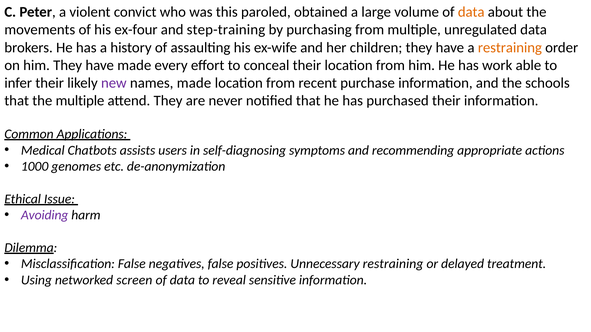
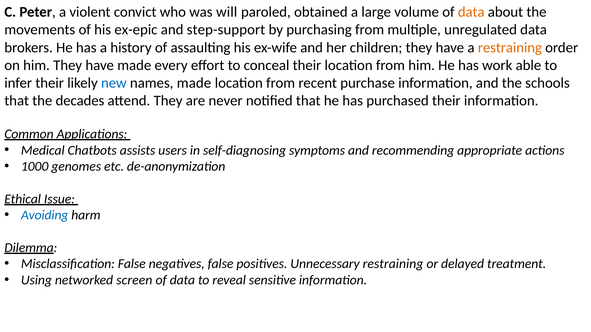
this: this -> will
ex-four: ex-four -> ex-epic
step-training: step-training -> step-support
new colour: purple -> blue
the multiple: multiple -> decades
Avoiding colour: purple -> blue
